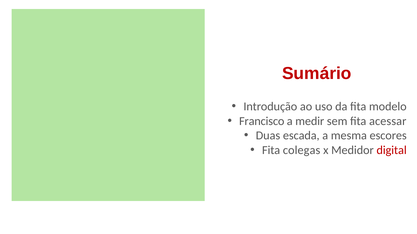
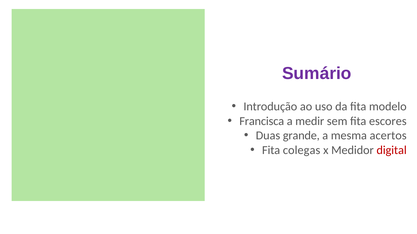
Sumário colour: red -> purple
Francisco: Francisco -> Francisca
acessar: acessar -> escores
escada: escada -> grande
escores: escores -> acertos
